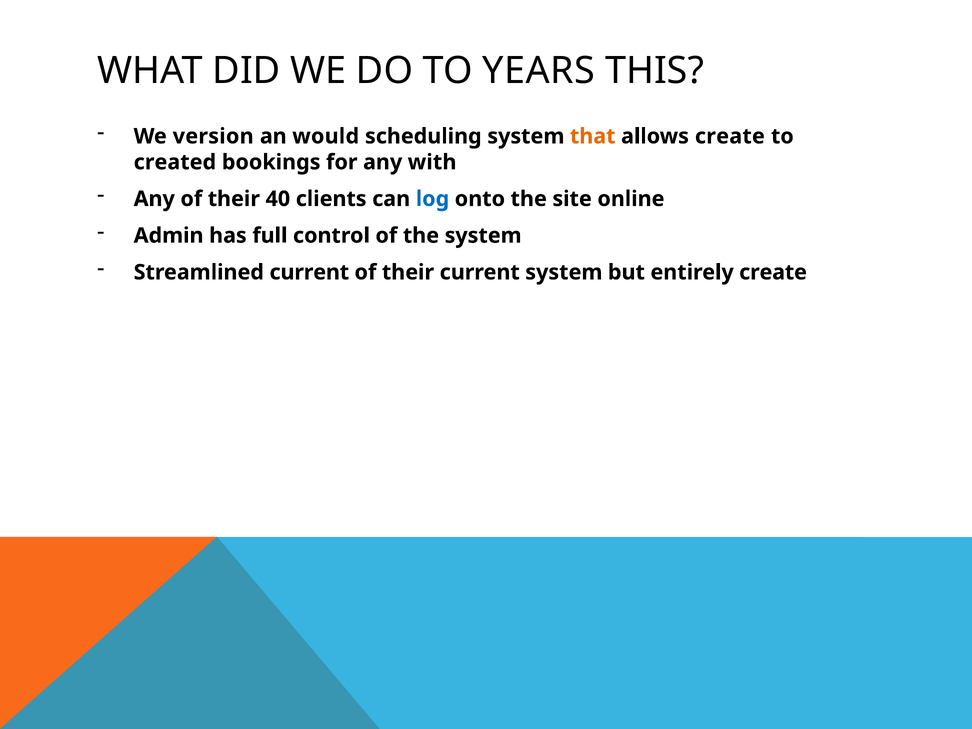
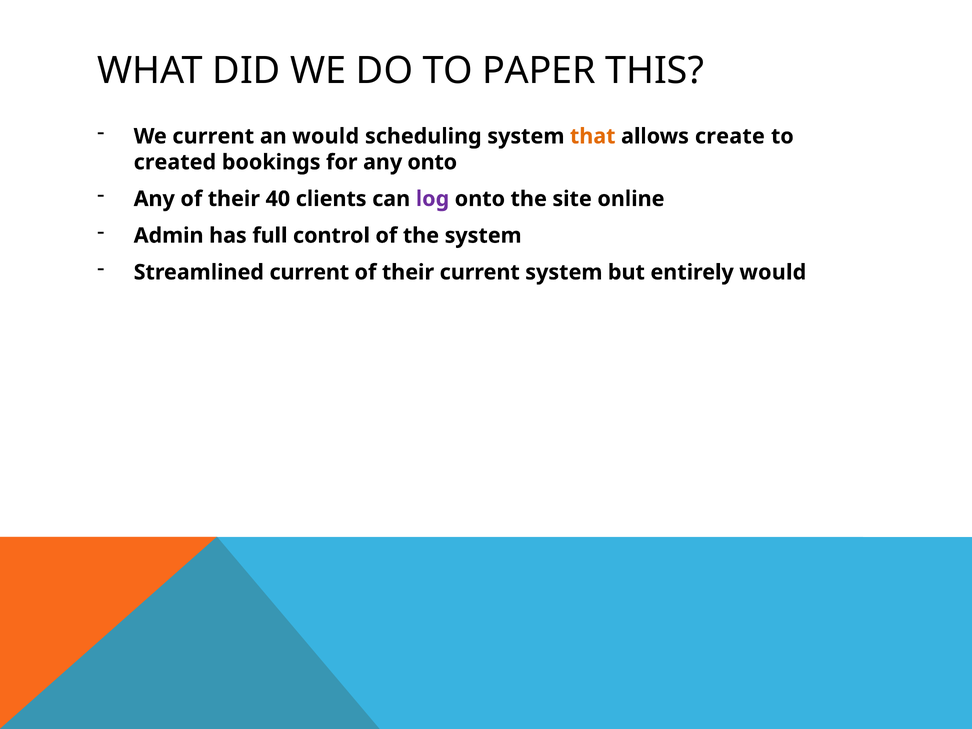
YEARS: YEARS -> PAPER
We version: version -> current
any with: with -> onto
log colour: blue -> purple
entirely create: create -> would
